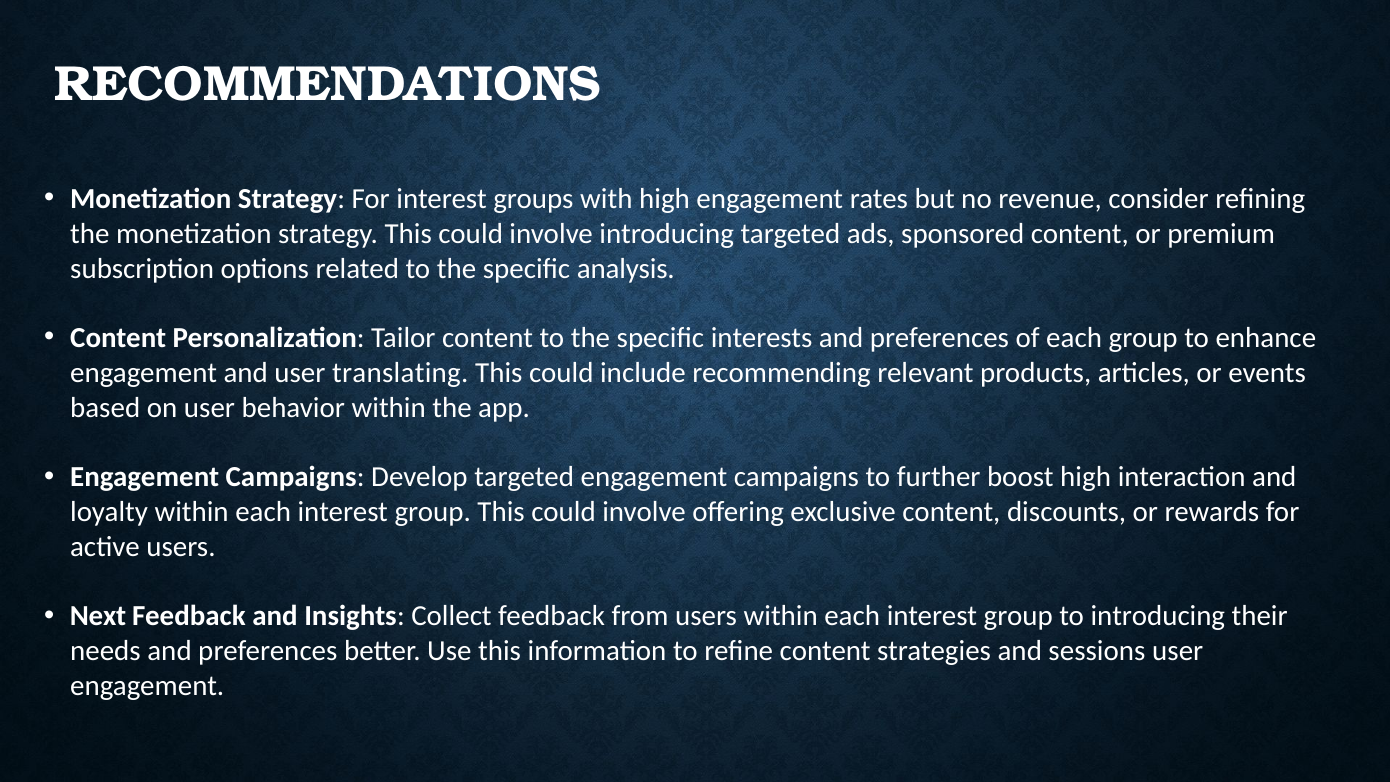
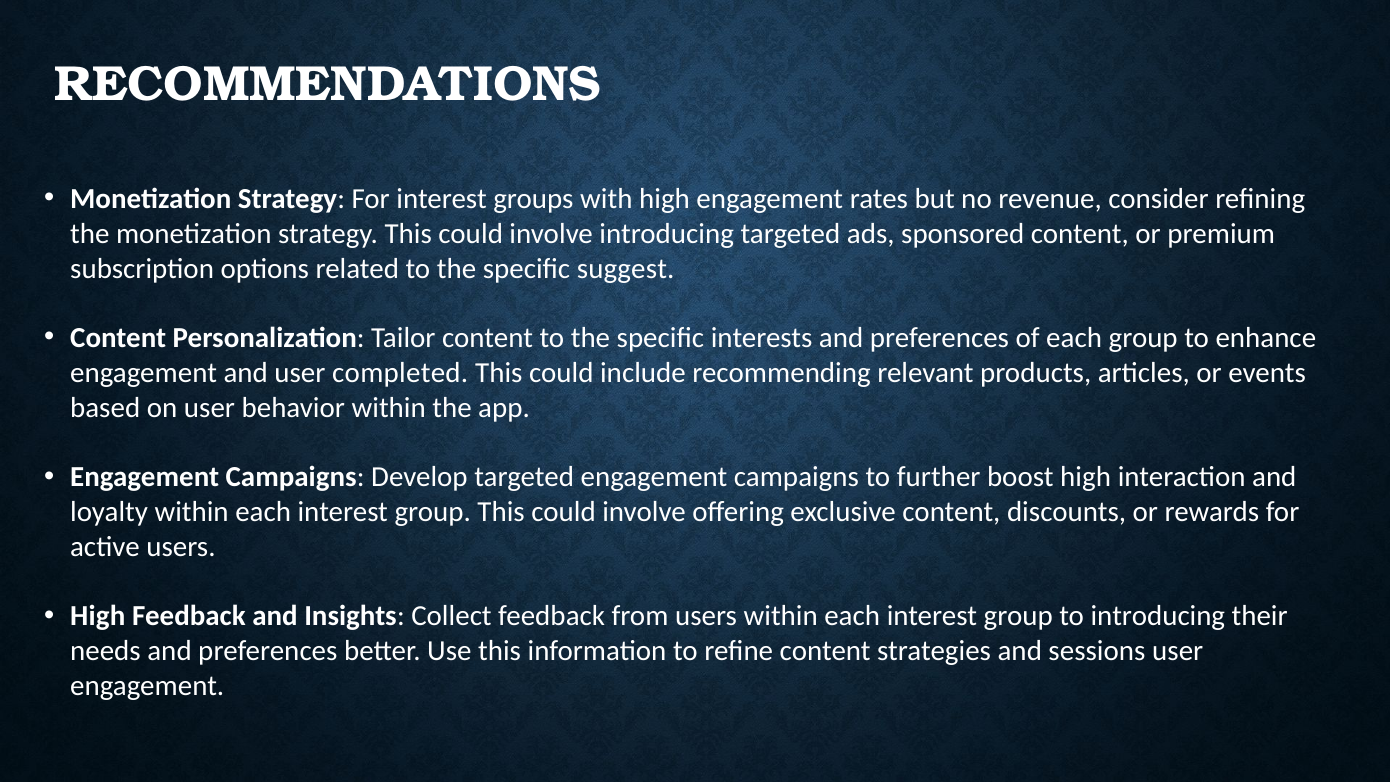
analysis: analysis -> suggest
translating: translating -> completed
Next at (98, 616): Next -> High
